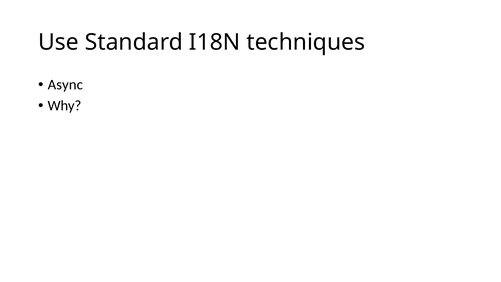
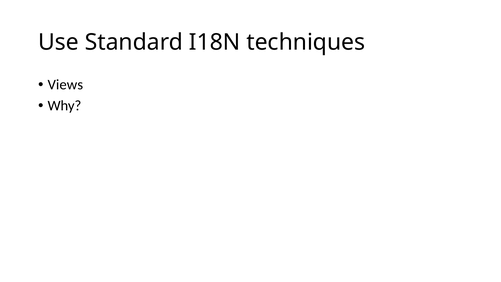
Async: Async -> Views
